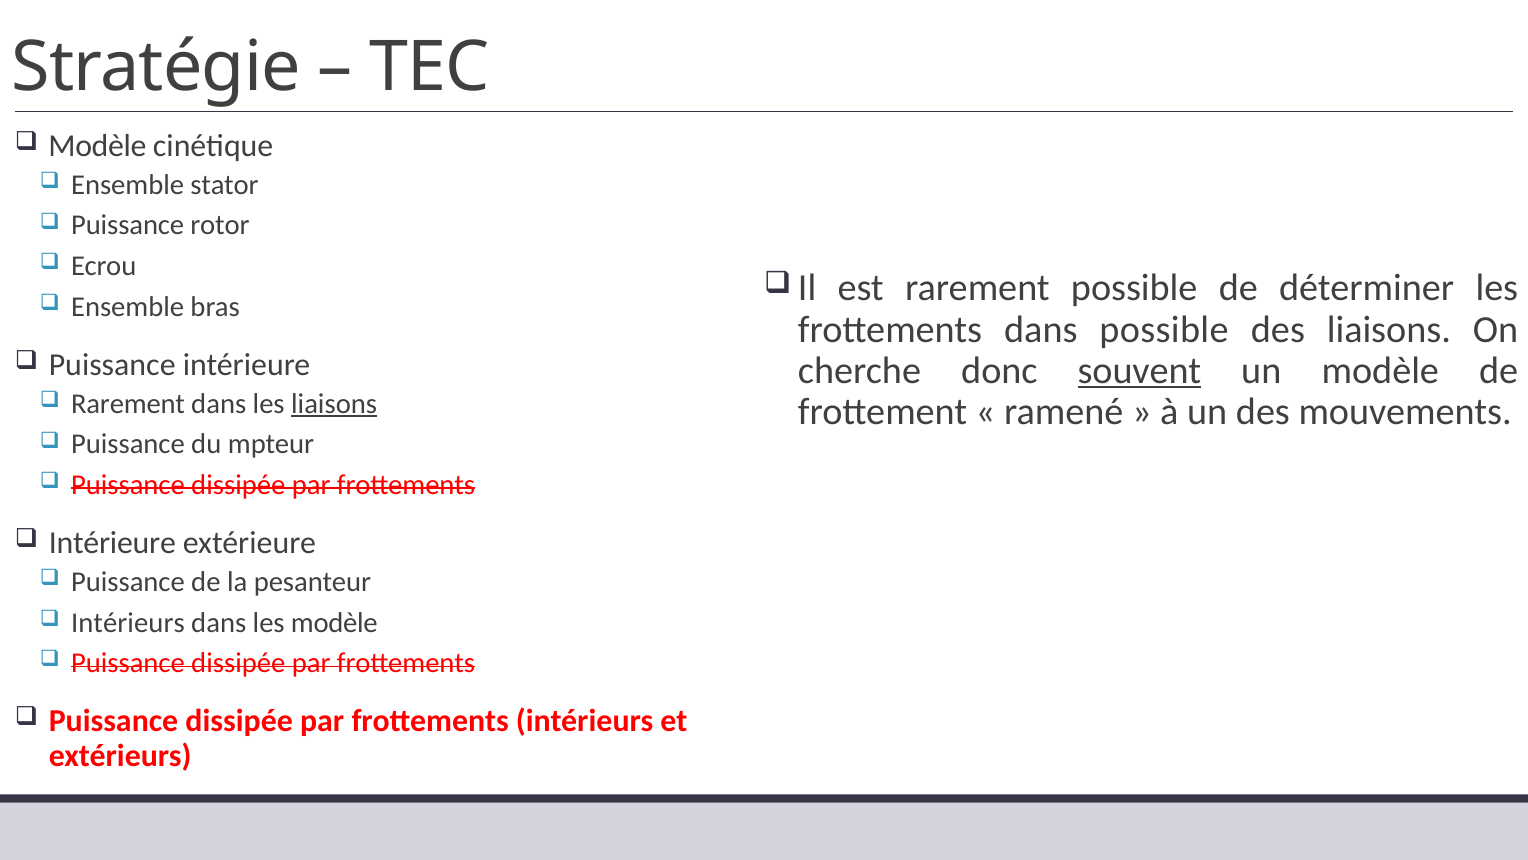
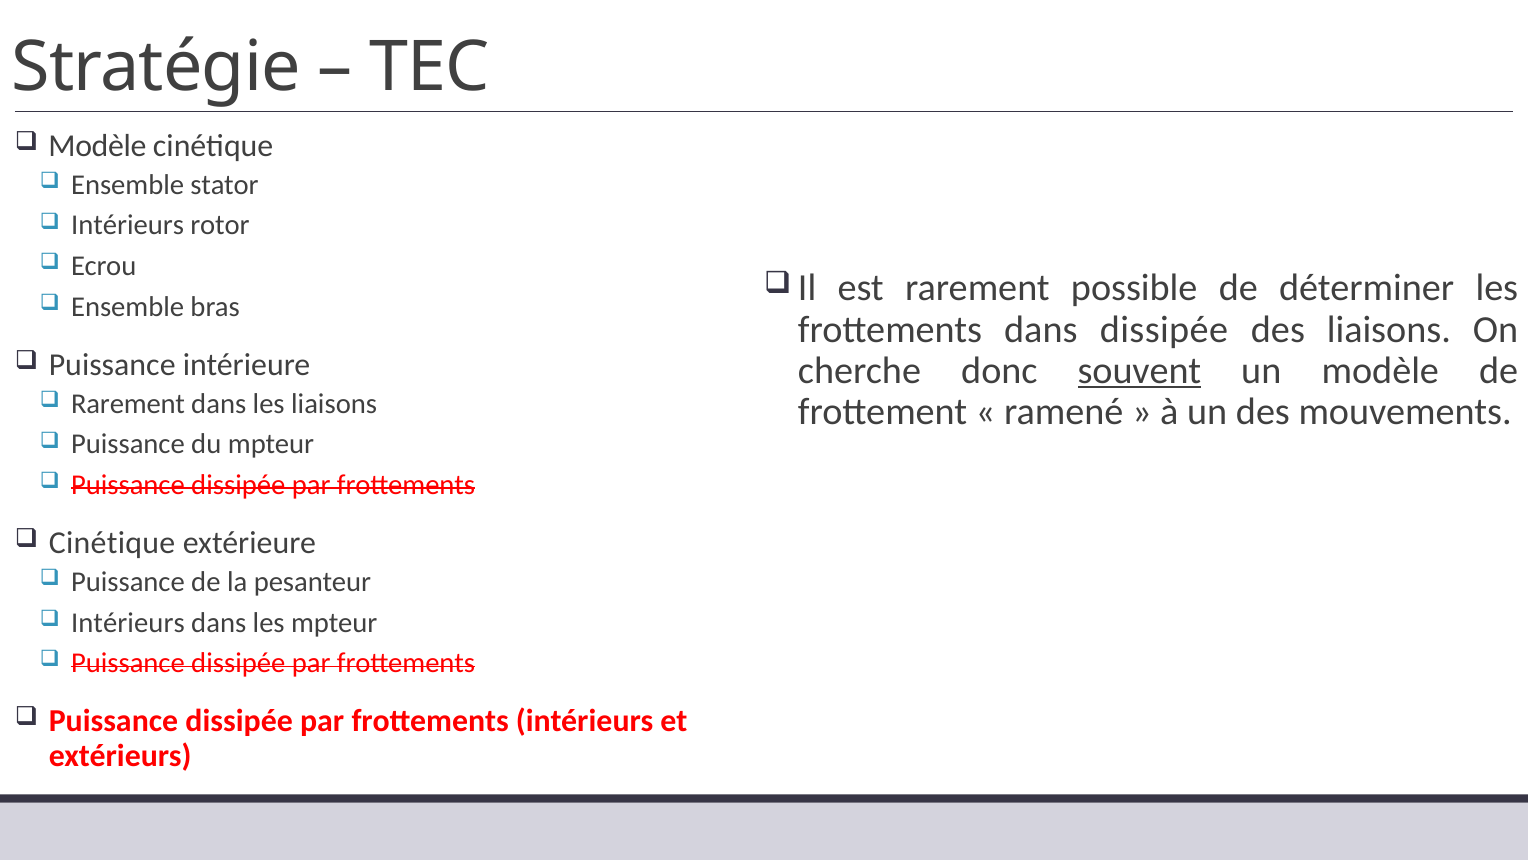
Puissance at (128, 225): Puissance -> Intérieurs
dans possible: possible -> dissipée
liaisons at (334, 404) underline: present -> none
Intérieure at (112, 543): Intérieure -> Cinétique
les modèle: modèle -> mpteur
